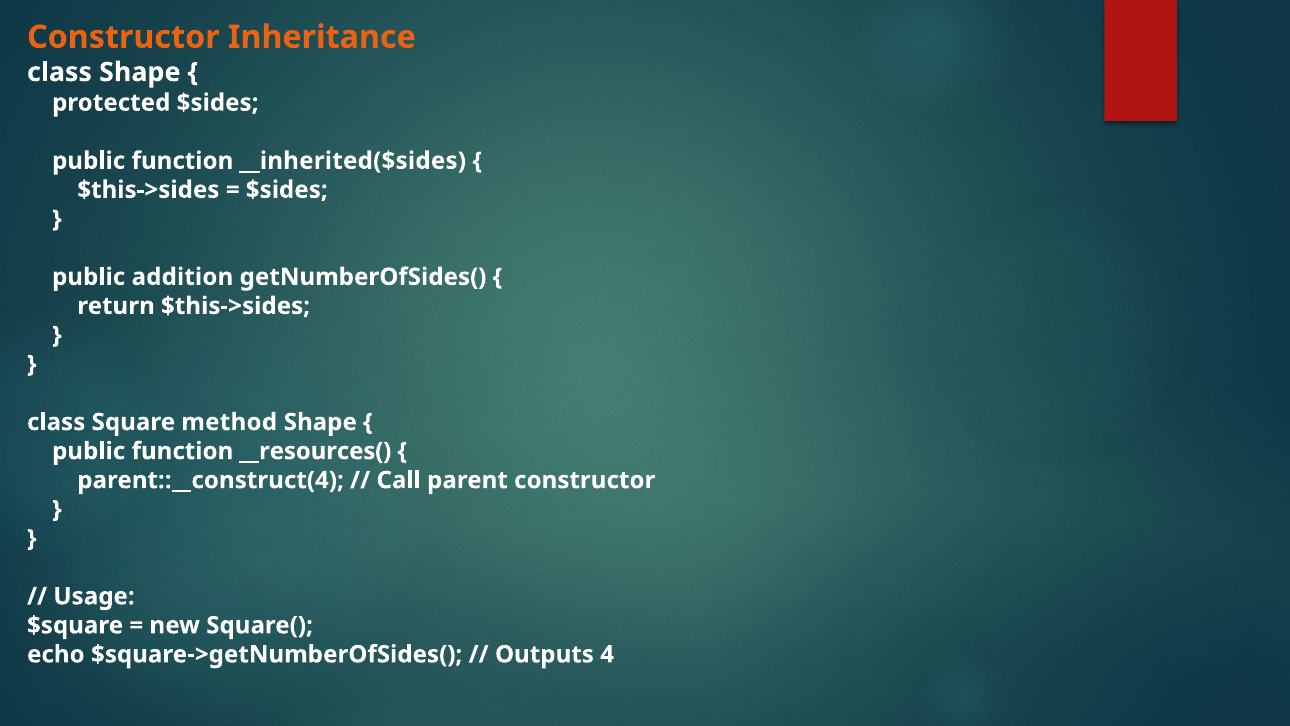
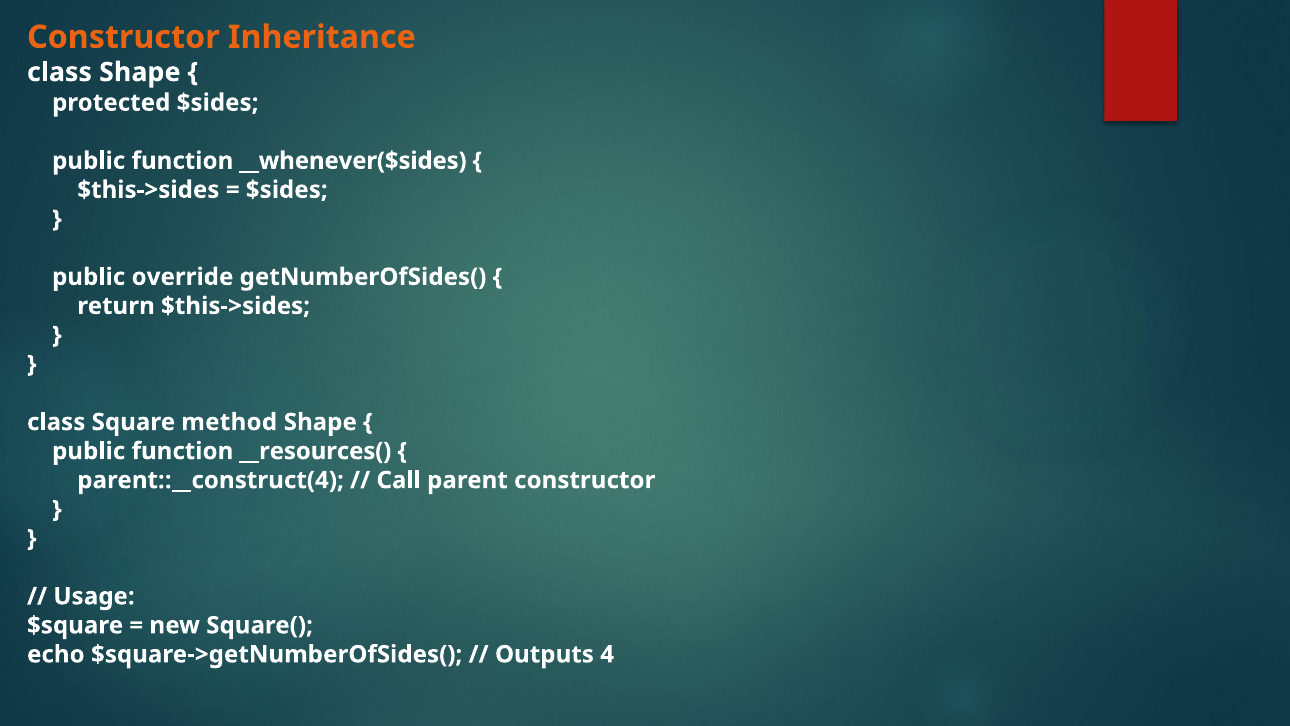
__inherited($sides: __inherited($sides -> __whenever($sides
addition: addition -> override
